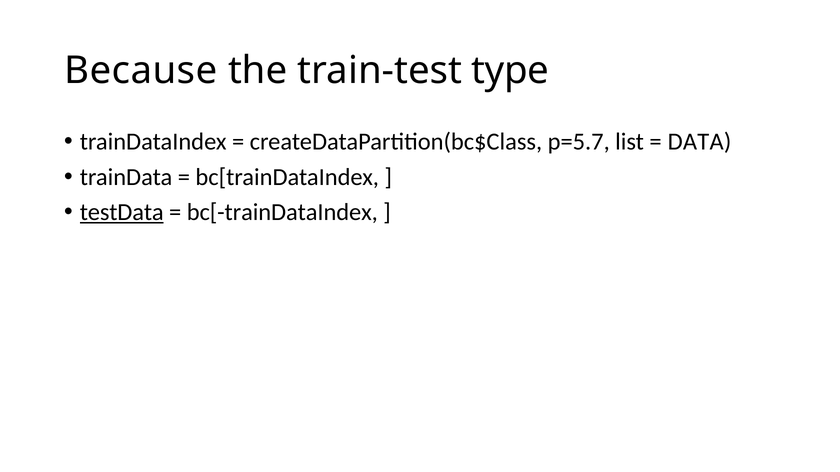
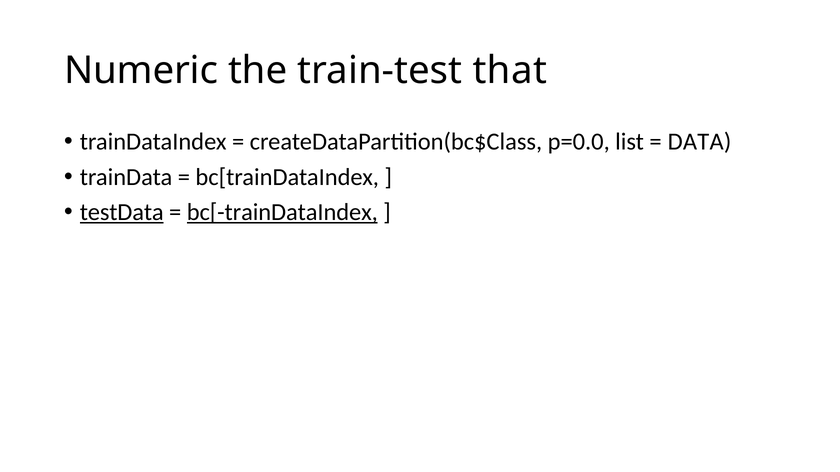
Because: Because -> Numeric
type: type -> that
p=5.7: p=5.7 -> p=0.0
bc[-trainDataIndex underline: none -> present
